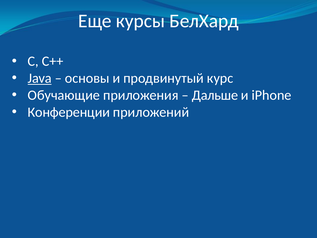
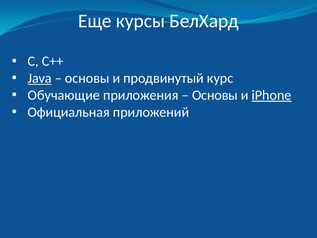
Дальше at (215, 95): Дальше -> Основы
iPhone underline: none -> present
Конференции: Конференции -> Официальная
